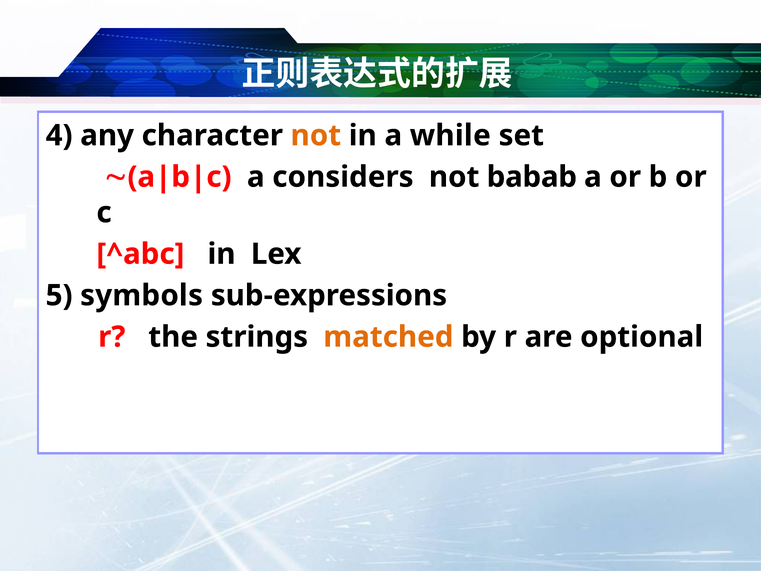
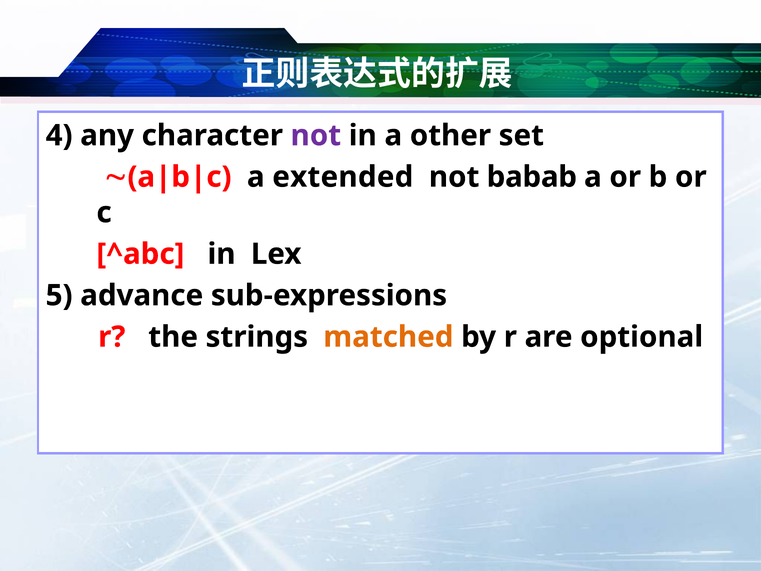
not at (316, 135) colour: orange -> purple
while: while -> other
considers: considers -> extended
symbols: symbols -> advance
